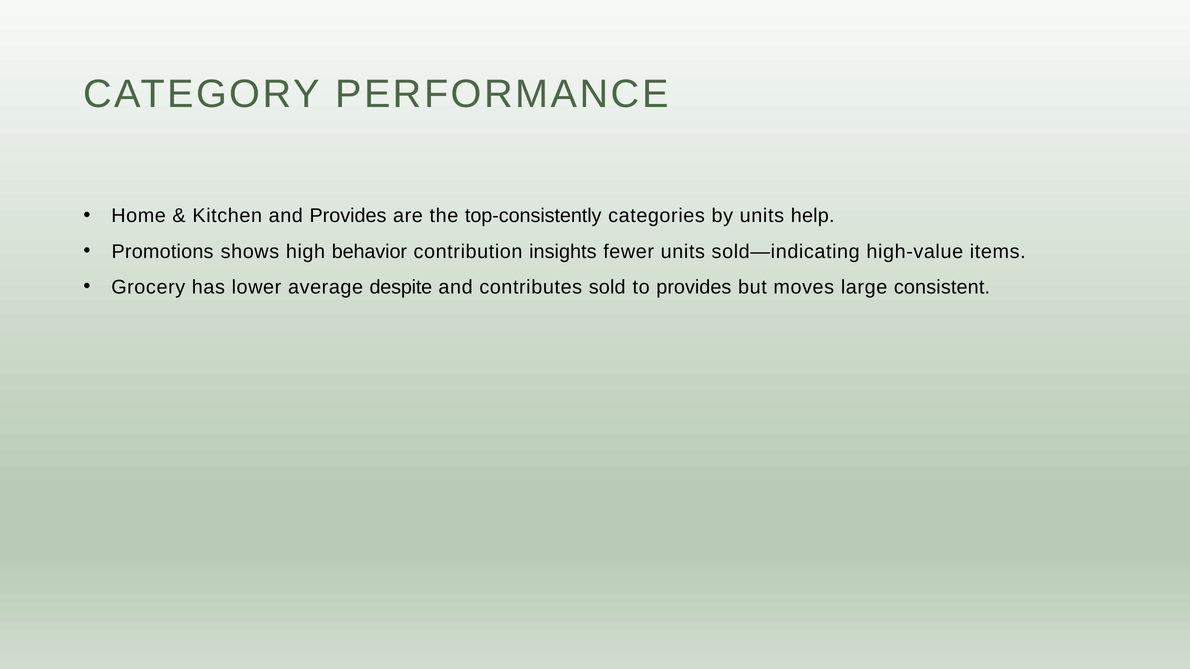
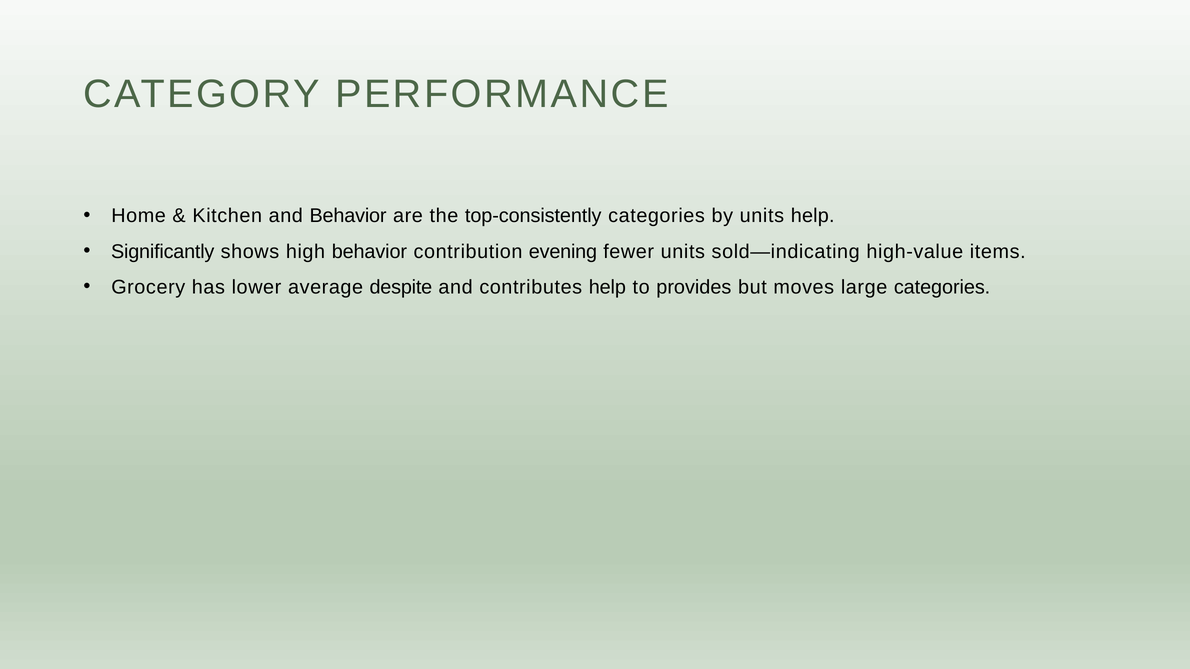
and Provides: Provides -> Behavior
Promotions: Promotions -> Significantly
insights: insights -> evening
contributes sold: sold -> help
large consistent: consistent -> categories
